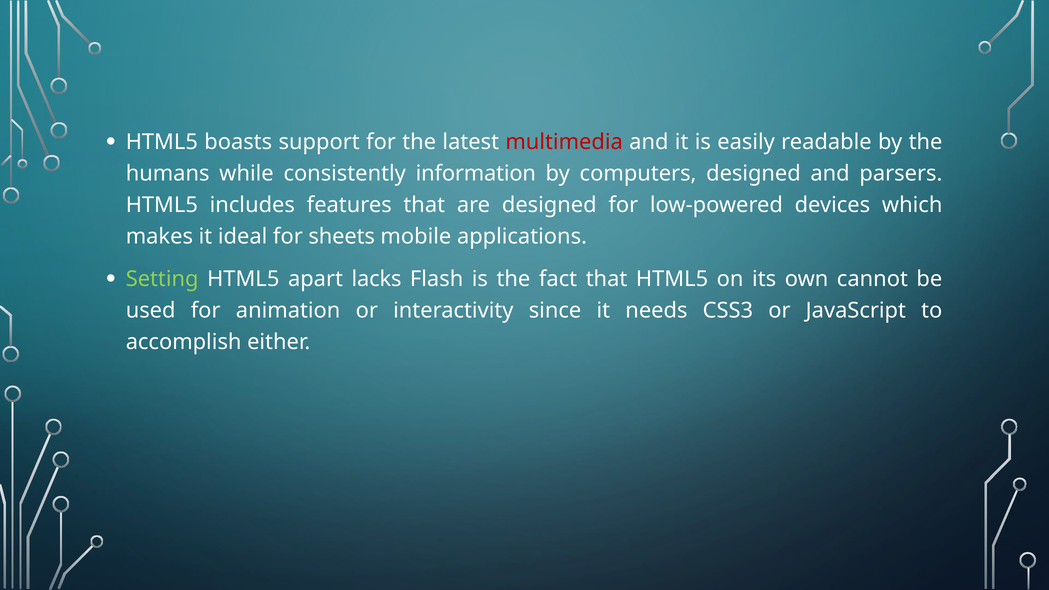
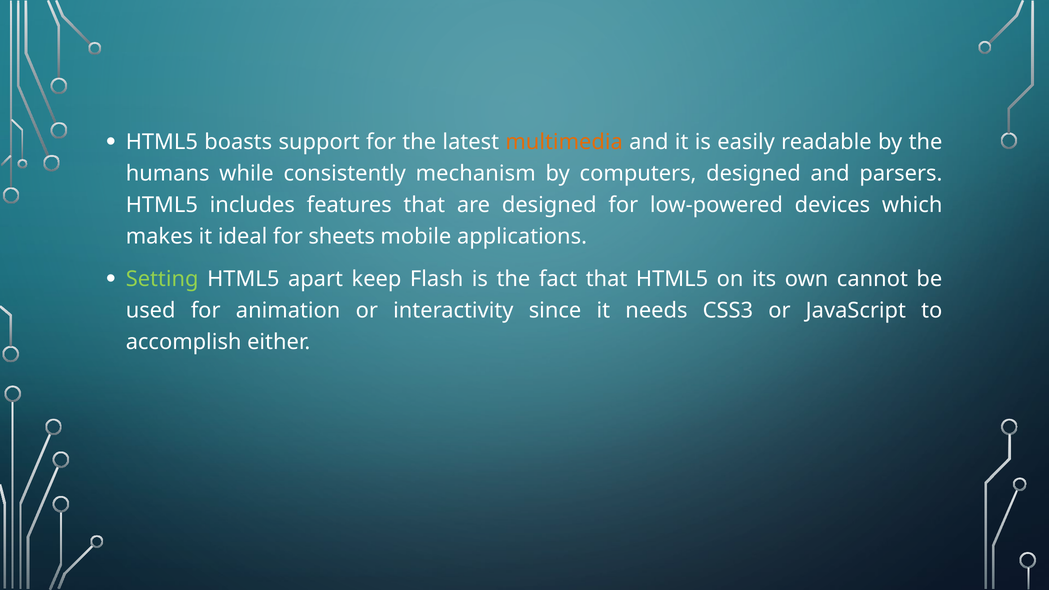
multimedia colour: red -> orange
information: information -> mechanism
lacks: lacks -> keep
